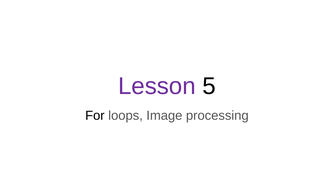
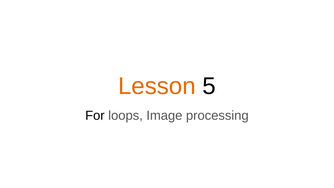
Lesson colour: purple -> orange
